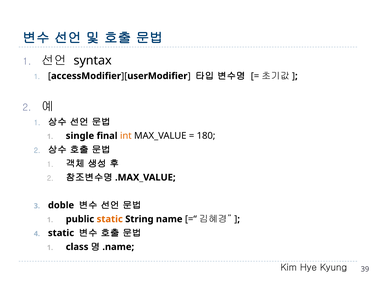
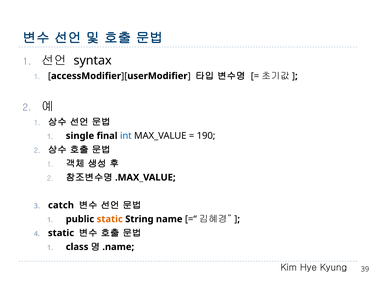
int colour: orange -> blue
180: 180 -> 190
doble: doble -> catch
